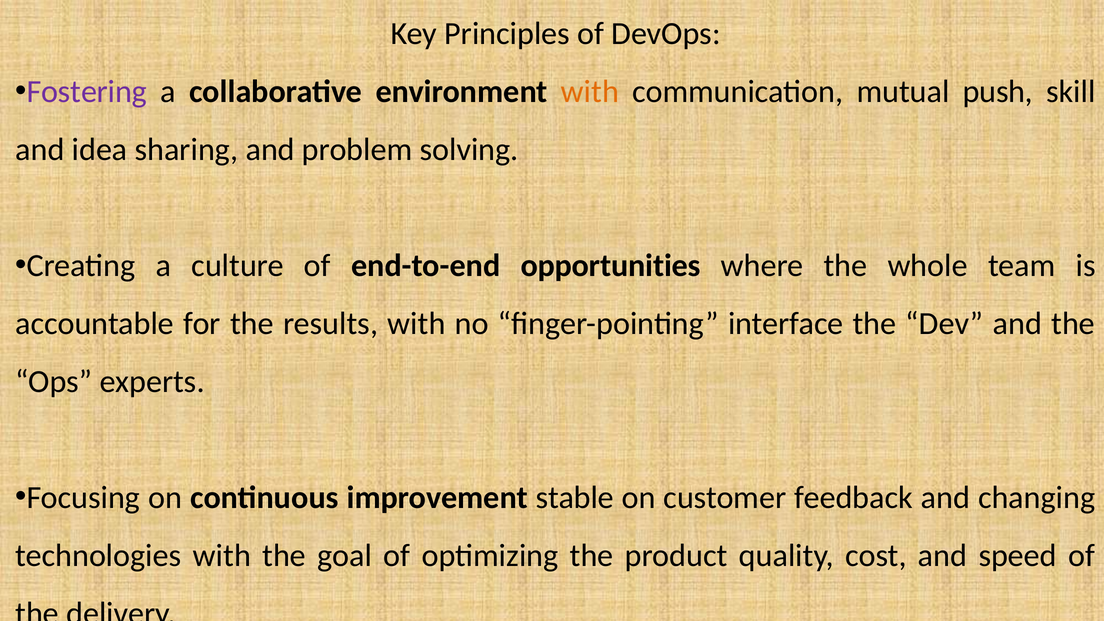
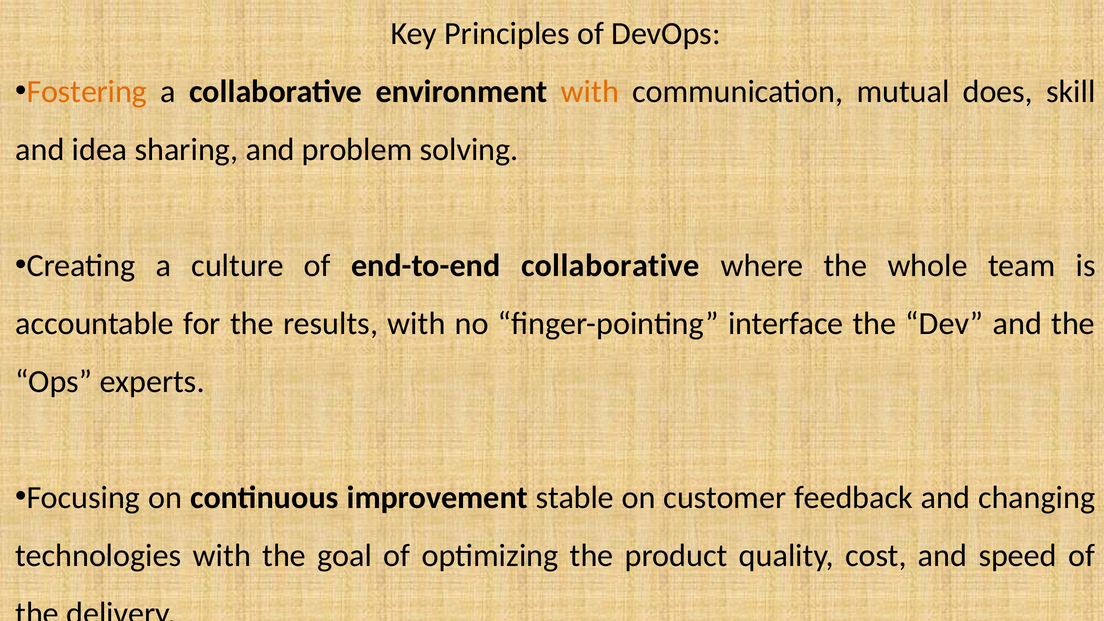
Fostering colour: purple -> orange
push: push -> does
end-to-end opportunities: opportunities -> collaborative
